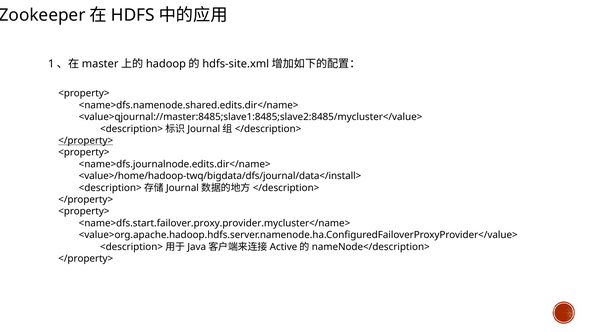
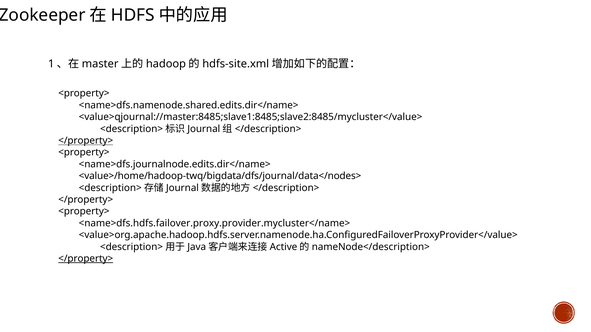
<value>/home/hadoop-twq/bigdata/dfs/journal/data</install>: <value>/home/hadoop-twq/bigdata/dfs/journal/data</install> -> <value>/home/hadoop-twq/bigdata/dfs/journal/data</nodes>
<name>dfs.start.failover.proxy.provider.mycluster</name>: <name>dfs.start.failover.proxy.provider.mycluster</name> -> <name>dfs.hdfs.failover.proxy.provider.mycluster</name>
</property> at (86, 259) underline: none -> present
